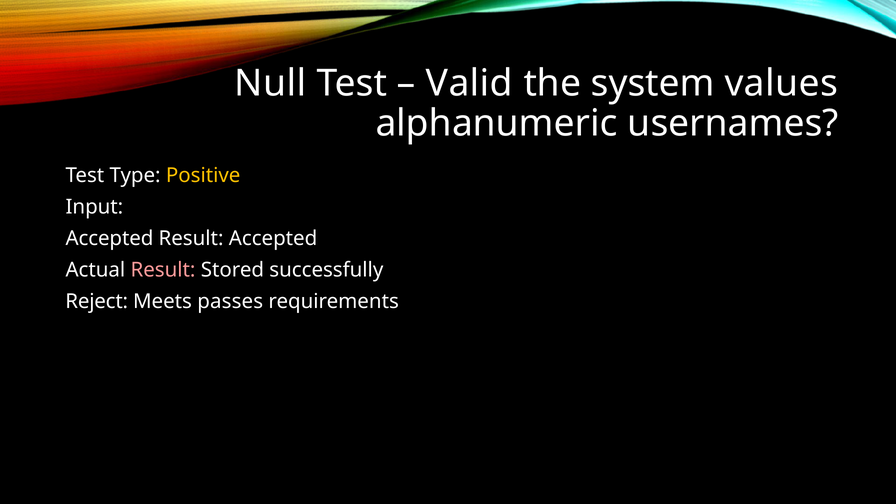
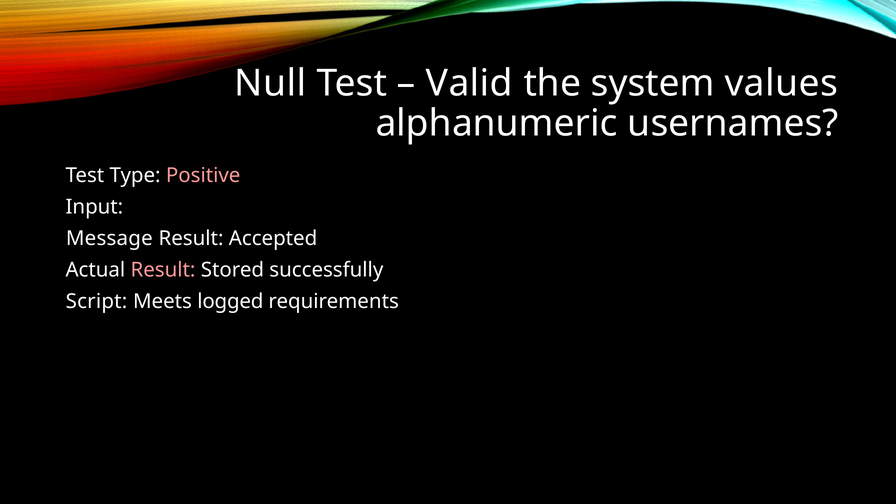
Positive colour: yellow -> pink
Accepted at (109, 239): Accepted -> Message
Reject: Reject -> Script
passes: passes -> logged
